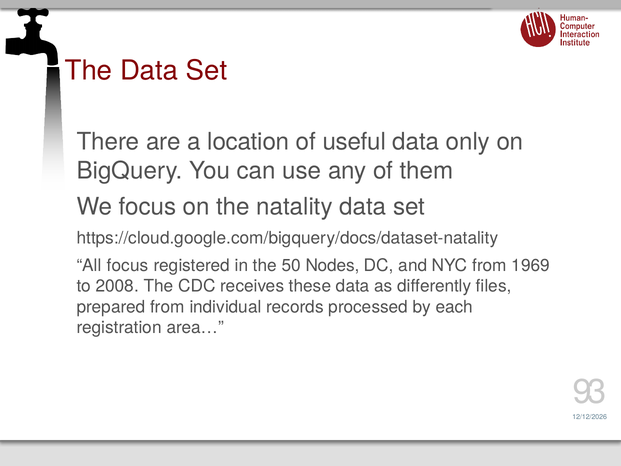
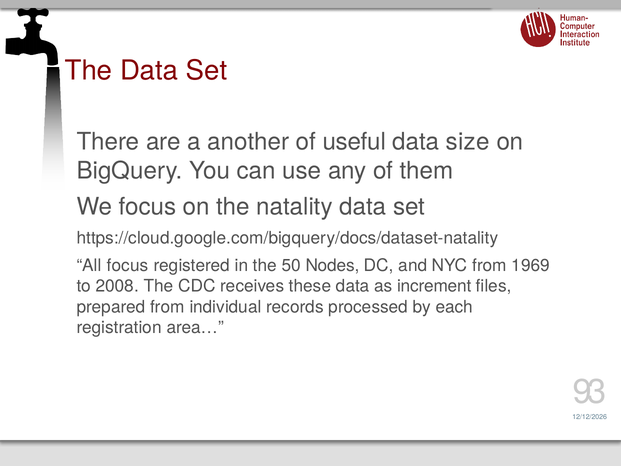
location: location -> another
only: only -> size
differently: differently -> increment
